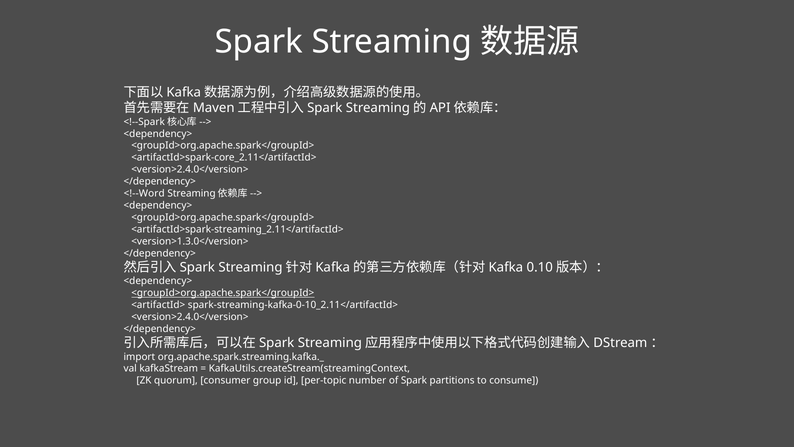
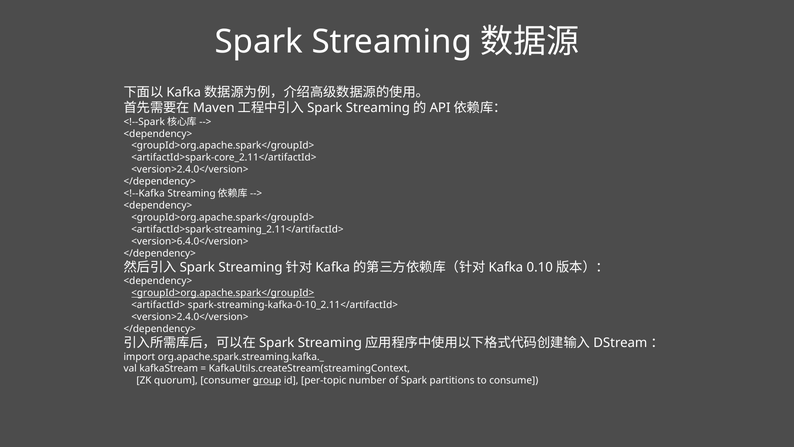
<!--Word: <!--Word -> <!--Kafka
<version>1.3.0</version>: <version>1.3.0</version> -> <version>6.4.0</version>
group underline: none -> present
